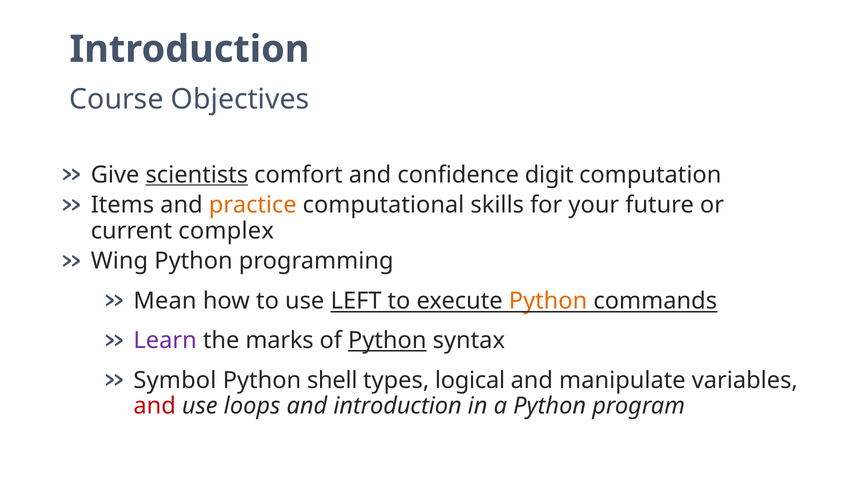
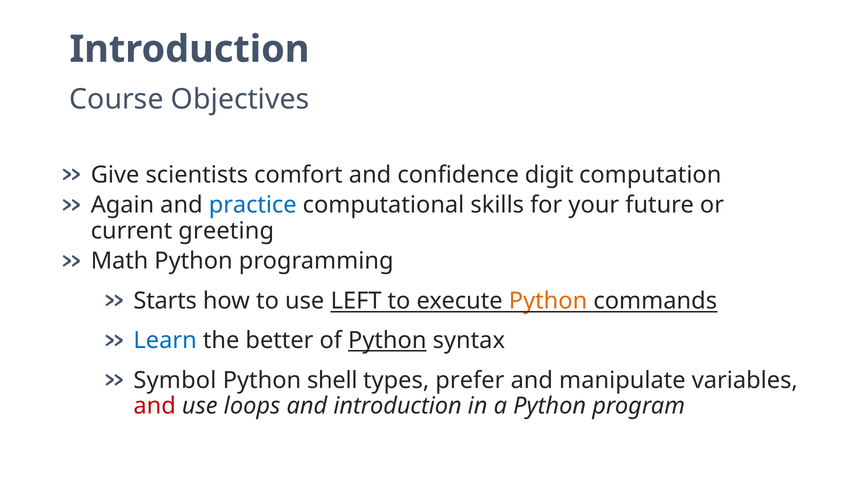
scientists underline: present -> none
Items: Items -> Again
practice colour: orange -> blue
complex: complex -> greeting
Wing: Wing -> Math
Mean: Mean -> Starts
Learn colour: purple -> blue
marks: marks -> better
logical: logical -> prefer
